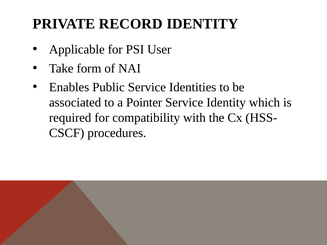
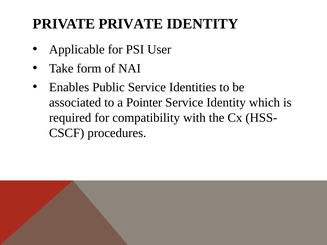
PRIVATE RECORD: RECORD -> PRIVATE
